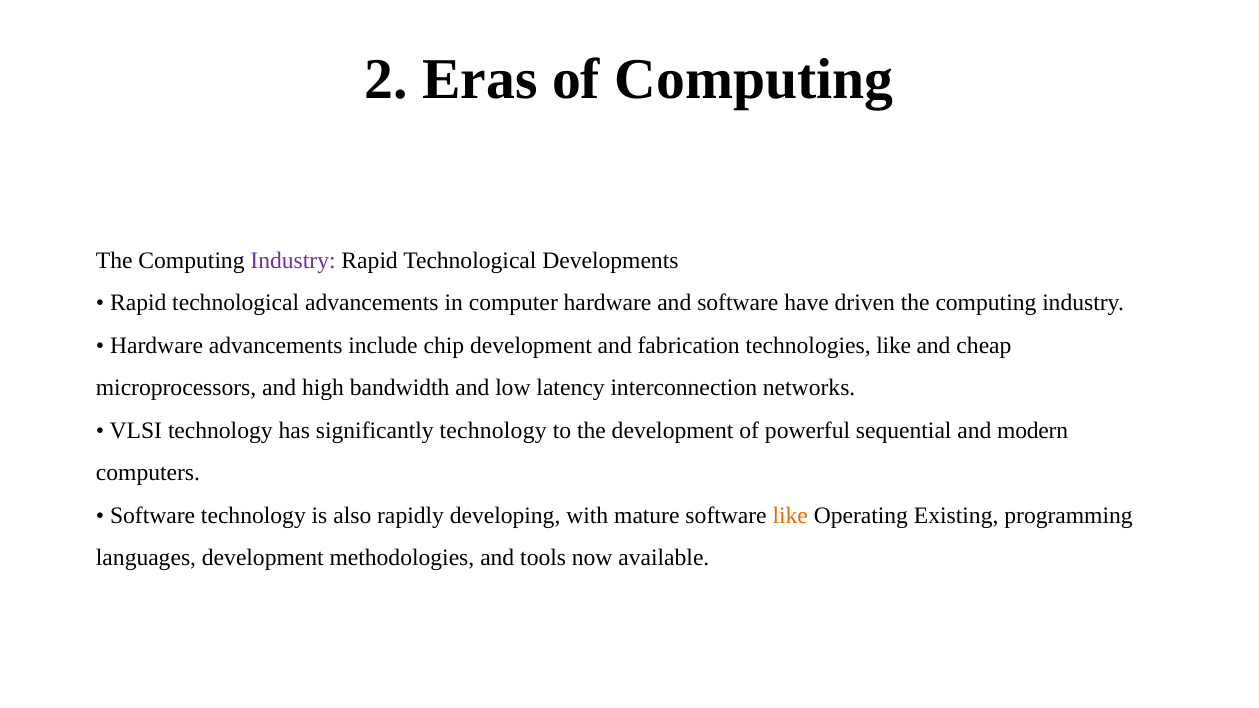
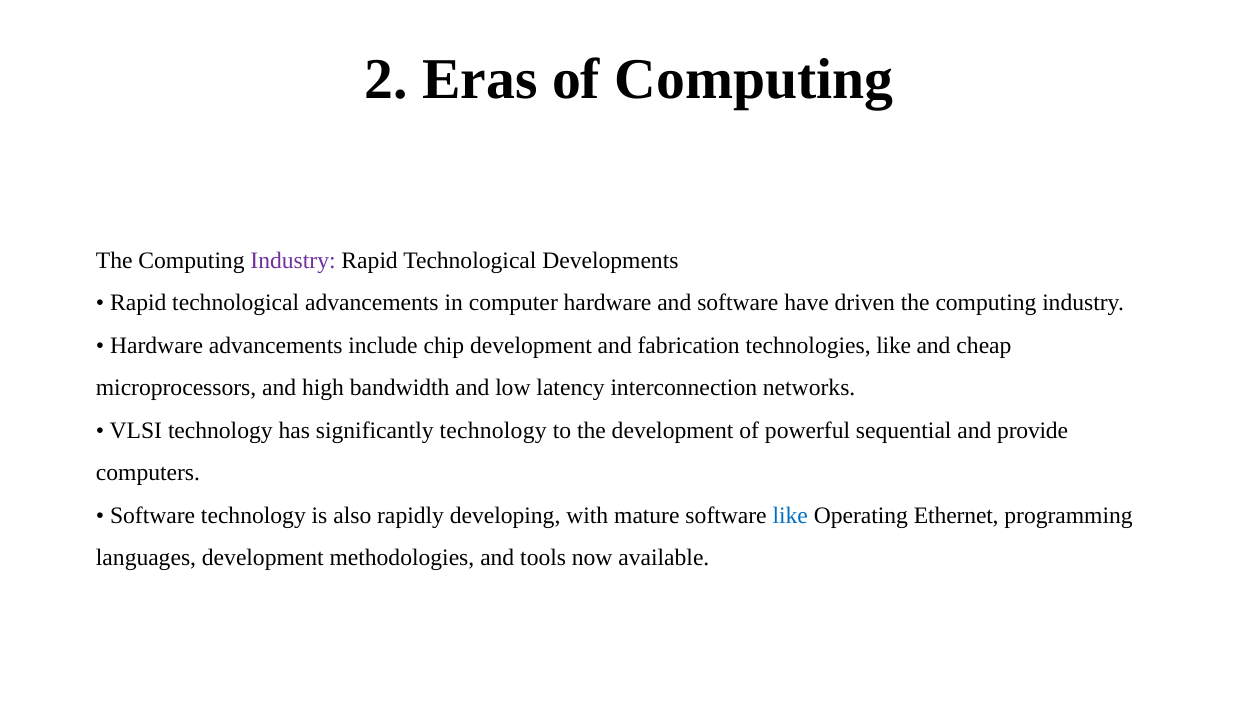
modern: modern -> provide
like at (790, 516) colour: orange -> blue
Existing: Existing -> Ethernet
